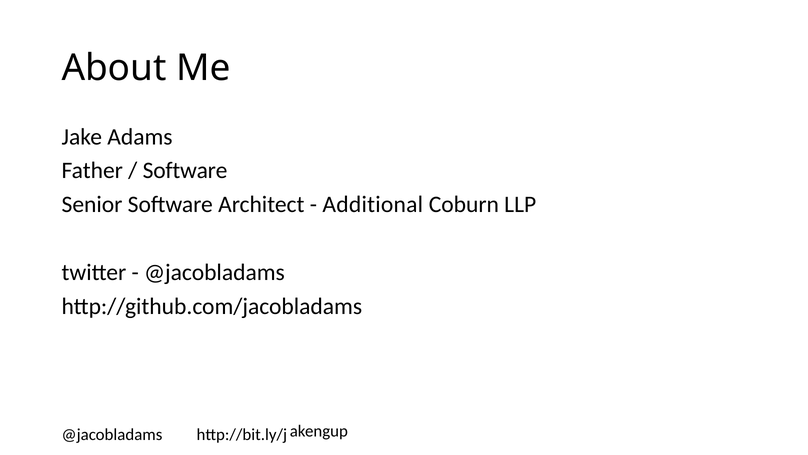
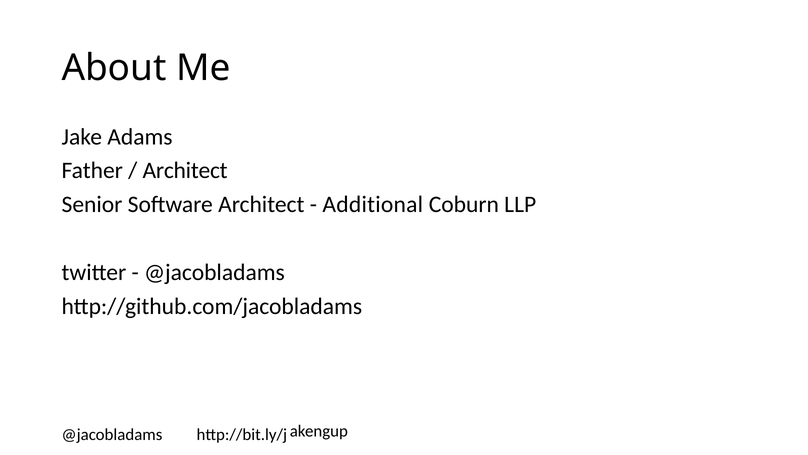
Software at (185, 170): Software -> Architect
